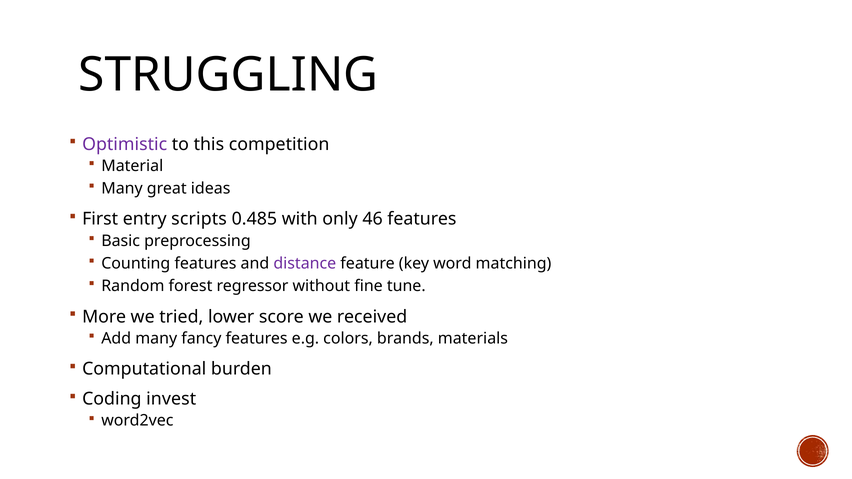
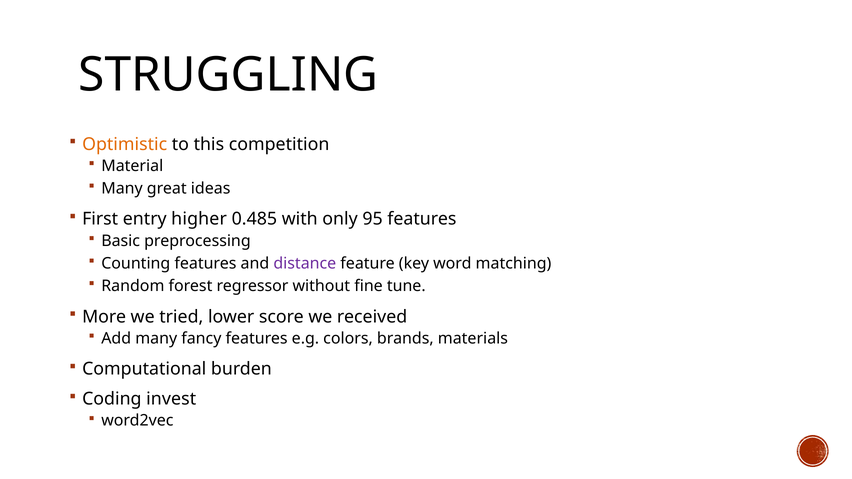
Optimistic colour: purple -> orange
scripts: scripts -> higher
46: 46 -> 95
